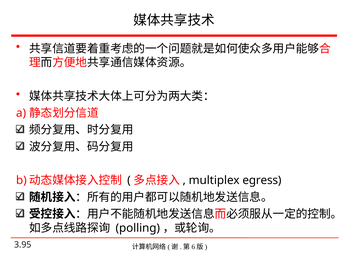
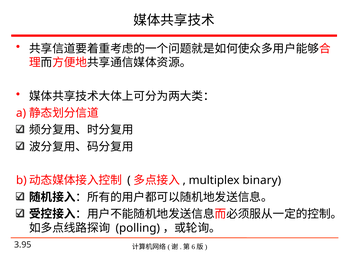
egress: egress -> binary
